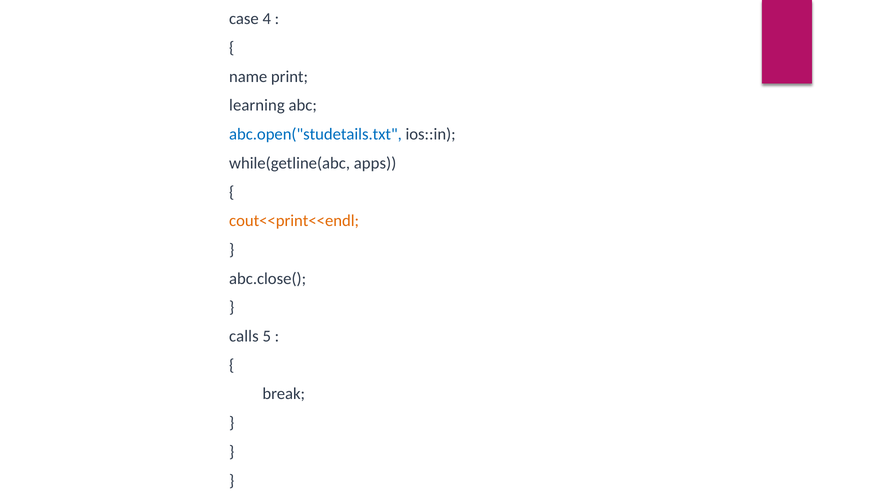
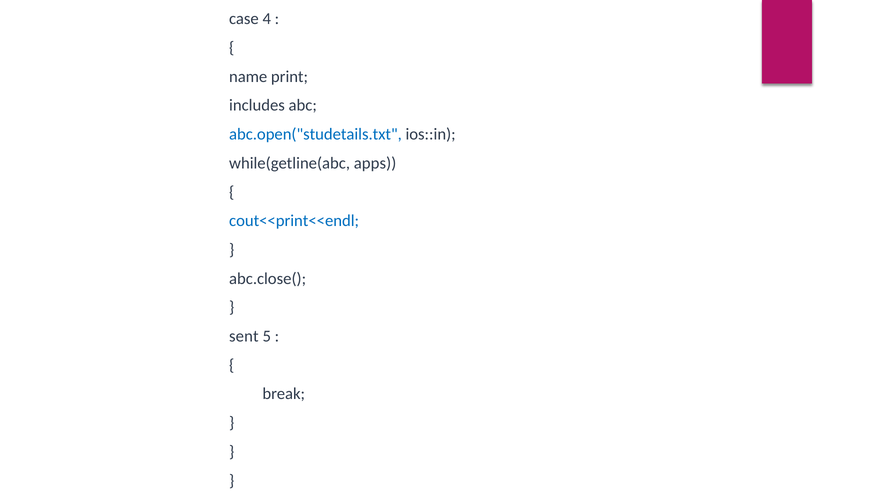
learning: learning -> includes
cout<<print<<endl colour: orange -> blue
calls: calls -> sent
